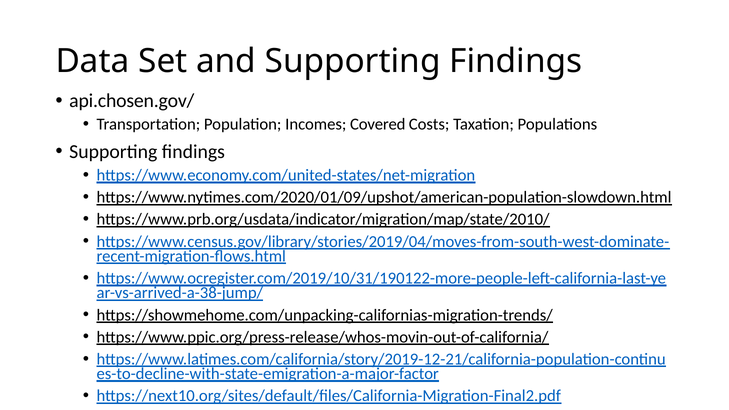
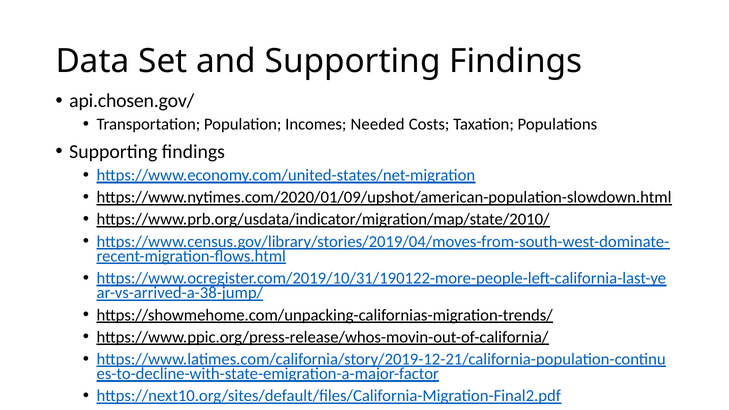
Covered: Covered -> Needed
